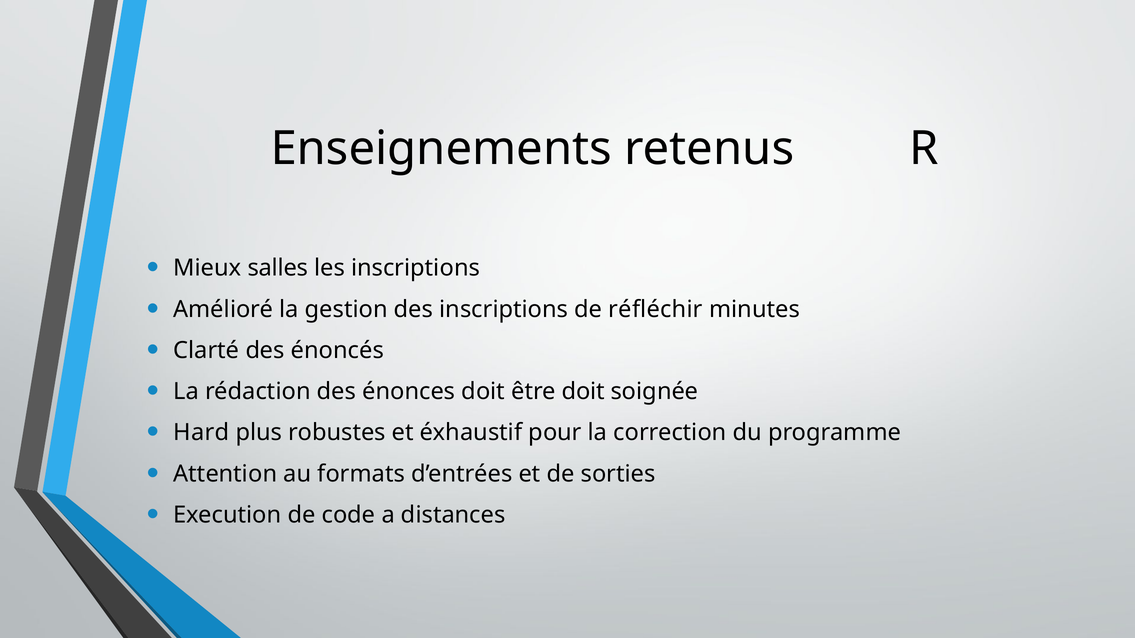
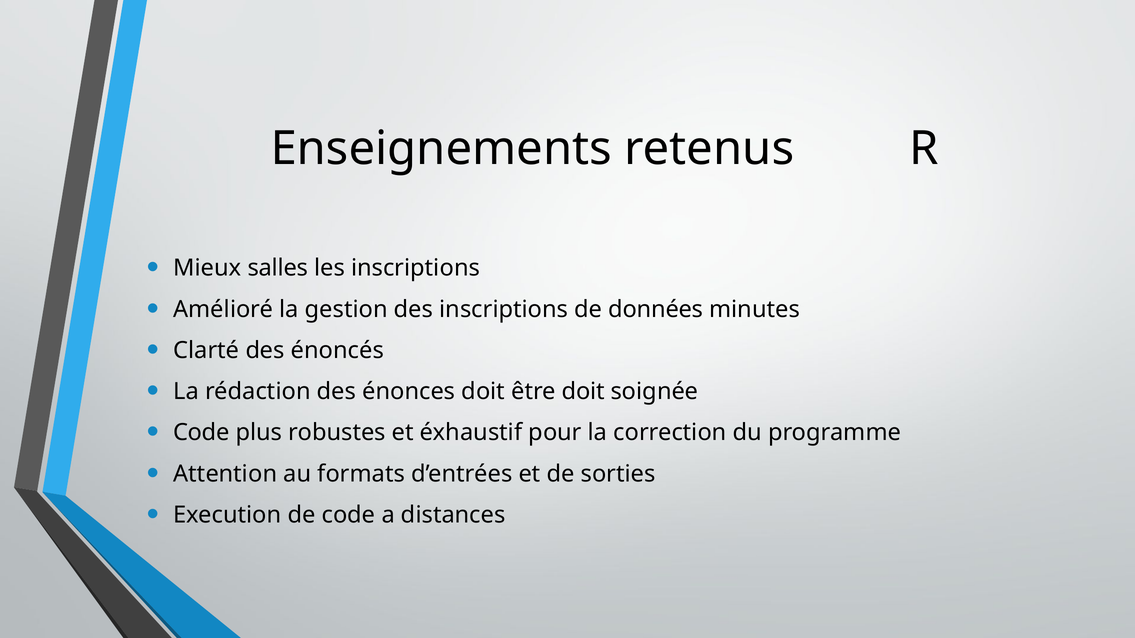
réfléchir: réfléchir -> données
Hard at (201, 433): Hard -> Code
